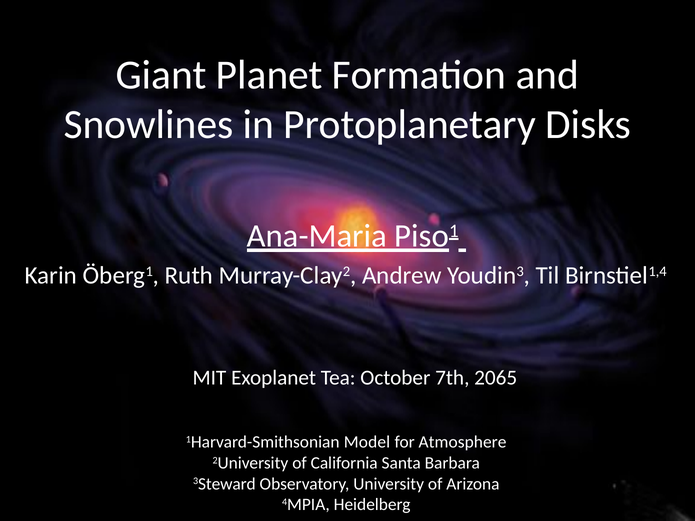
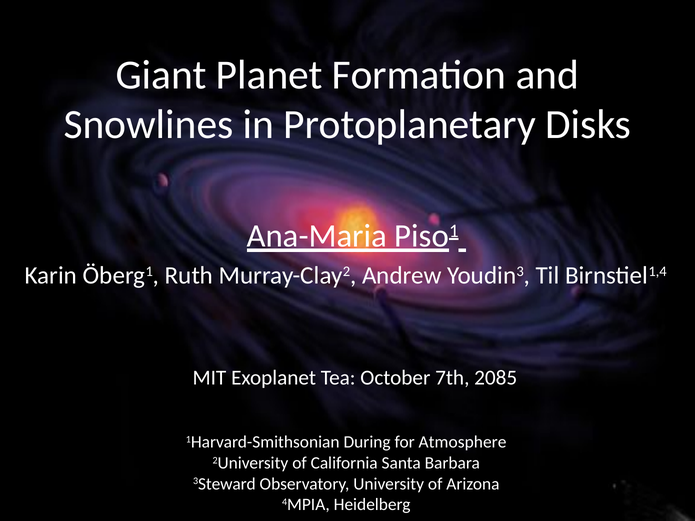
2065: 2065 -> 2085
Model: Model -> During
